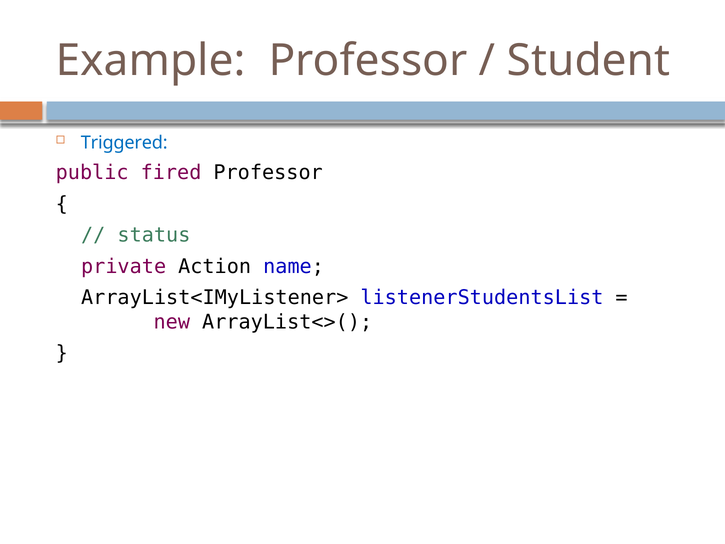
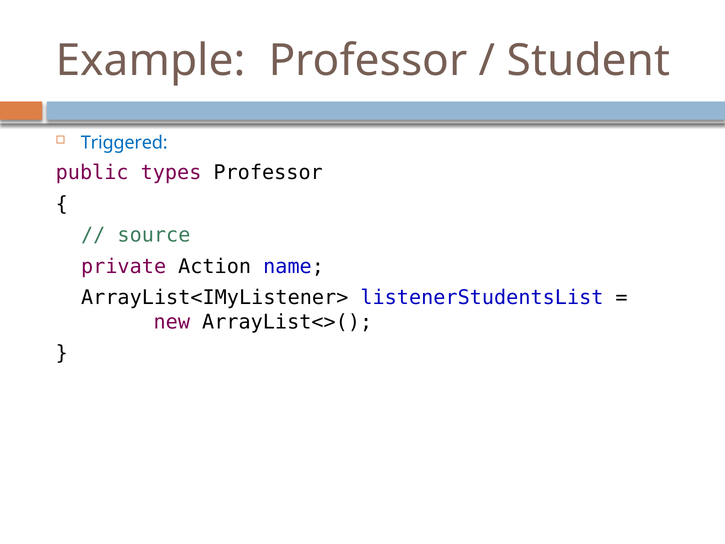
fired: fired -> types
status: status -> source
